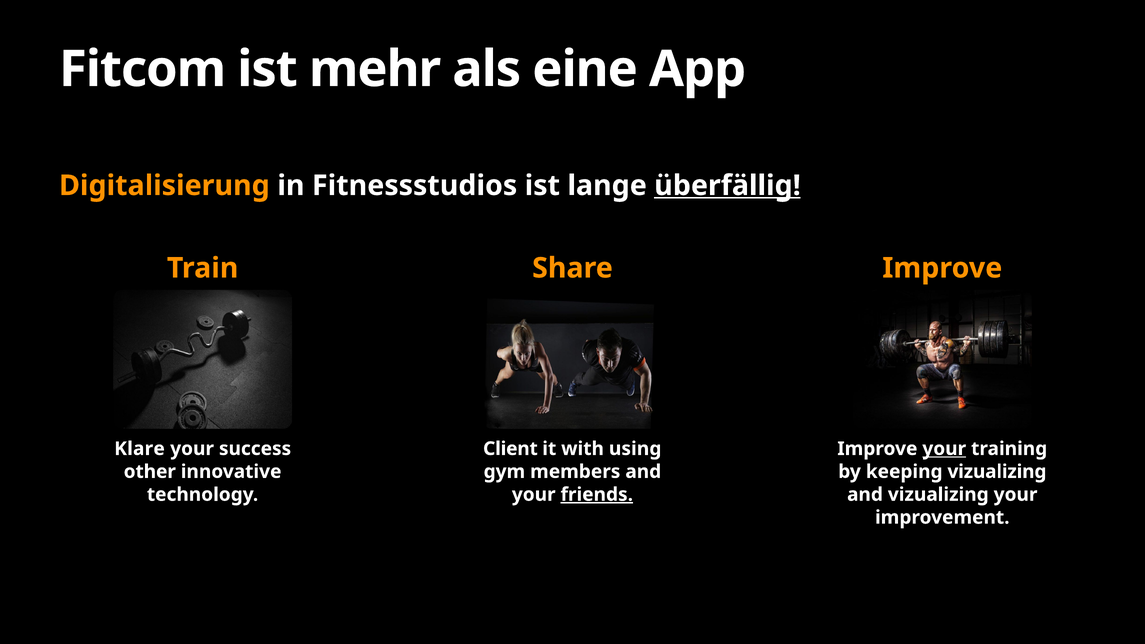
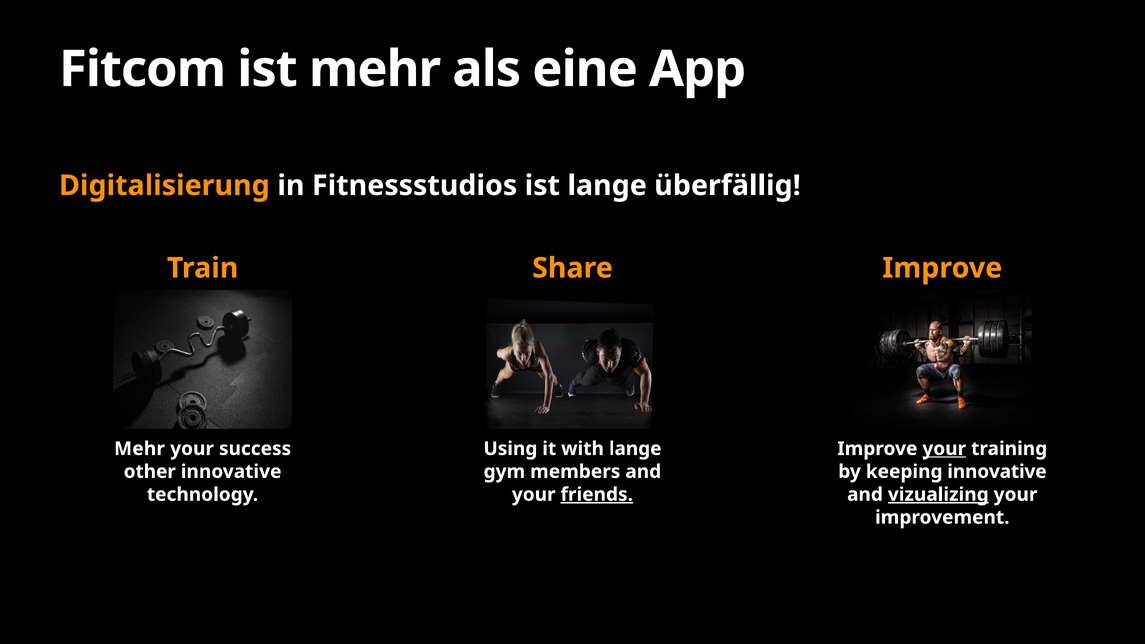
überfällig underline: present -> none
Klare at (140, 449): Klare -> Mehr
Client: Client -> Using
with using: using -> lange
keeping vizualizing: vizualizing -> innovative
vizualizing at (938, 495) underline: none -> present
